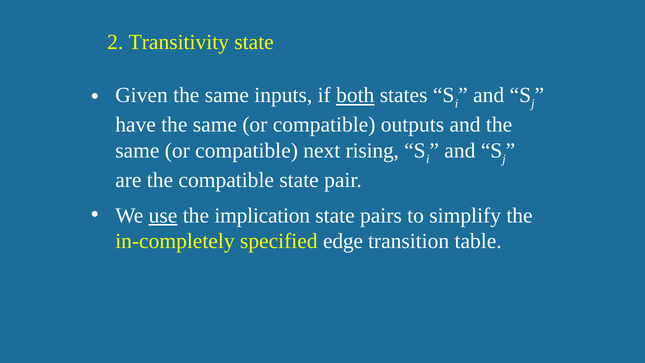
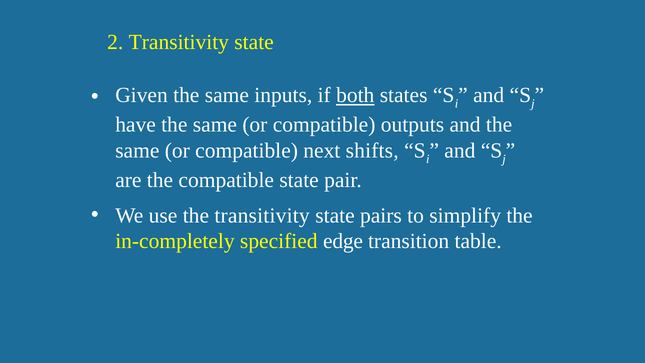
rising: rising -> shifts
use underline: present -> none
the implication: implication -> transitivity
